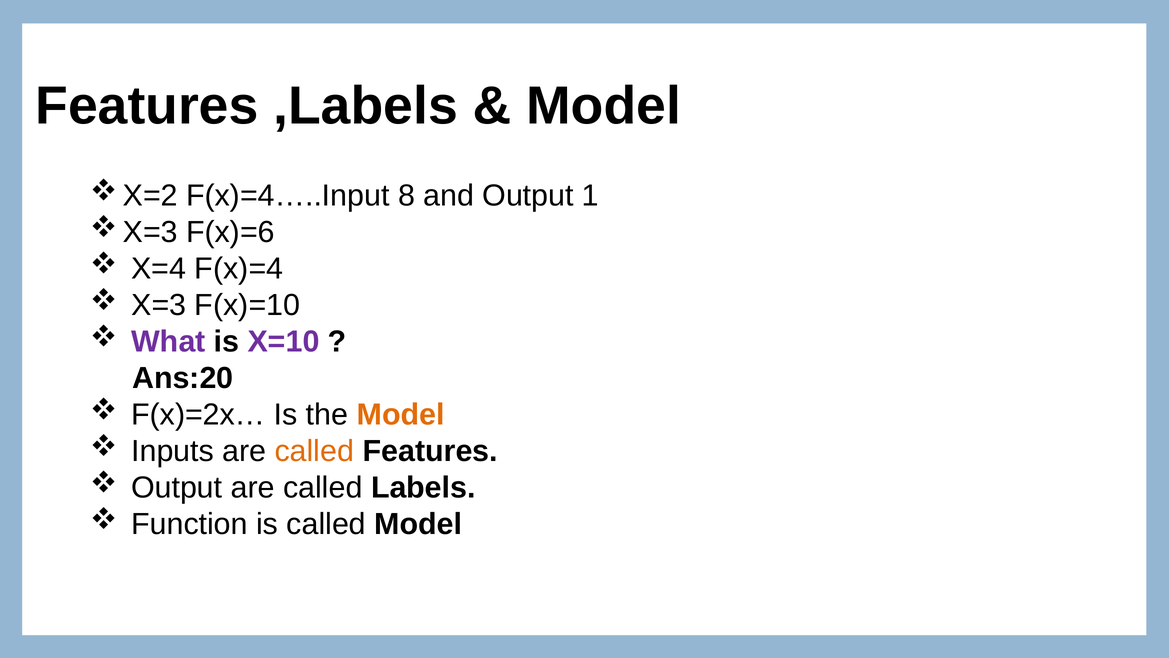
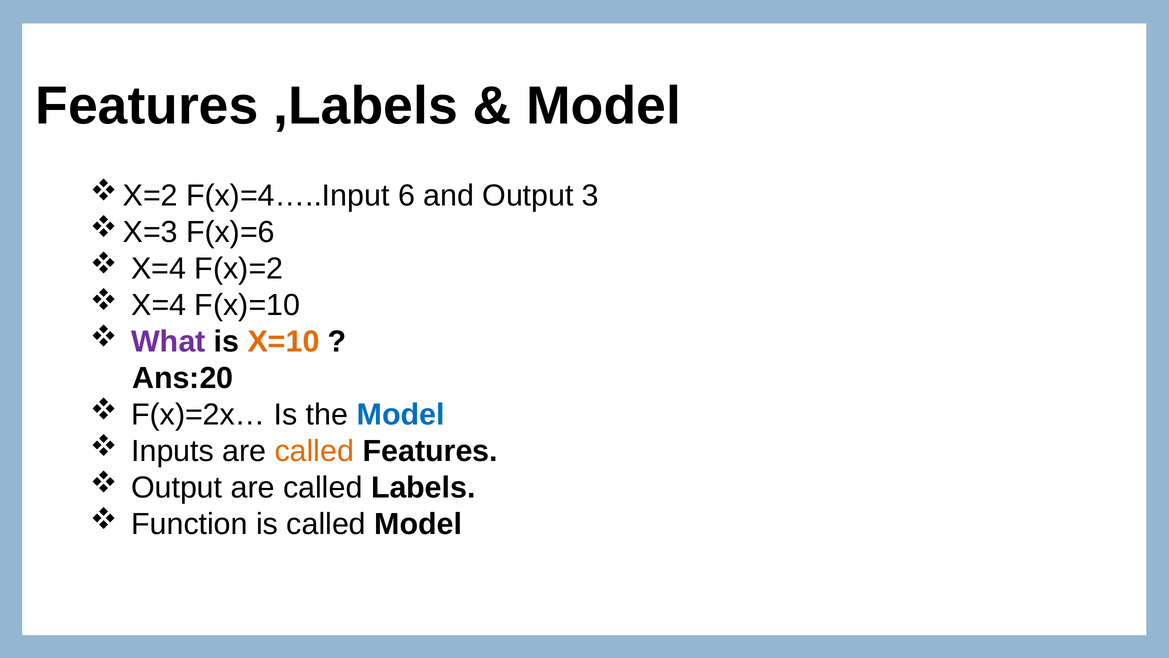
8: 8 -> 6
1: 1 -> 3
F(x)=4: F(x)=4 -> F(x)=2
X=3 at (159, 305): X=3 -> X=4
X=10 colour: purple -> orange
Model at (401, 414) colour: orange -> blue
